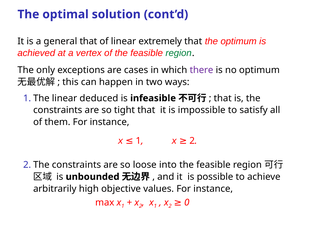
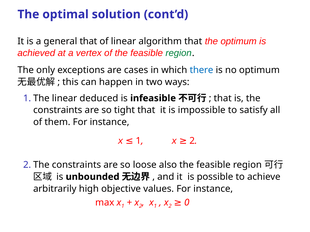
extremely: extremely -> algorithm
there colour: purple -> blue
into: into -> also
